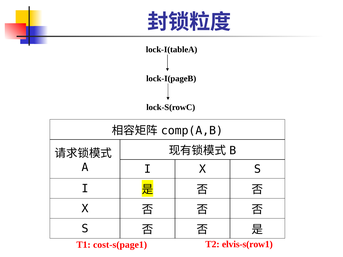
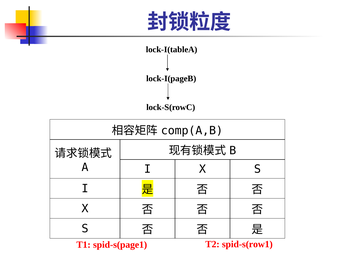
elvis-s(row1: elvis-s(row1 -> spid-s(row1
cost-s(page1: cost-s(page1 -> spid-s(page1
